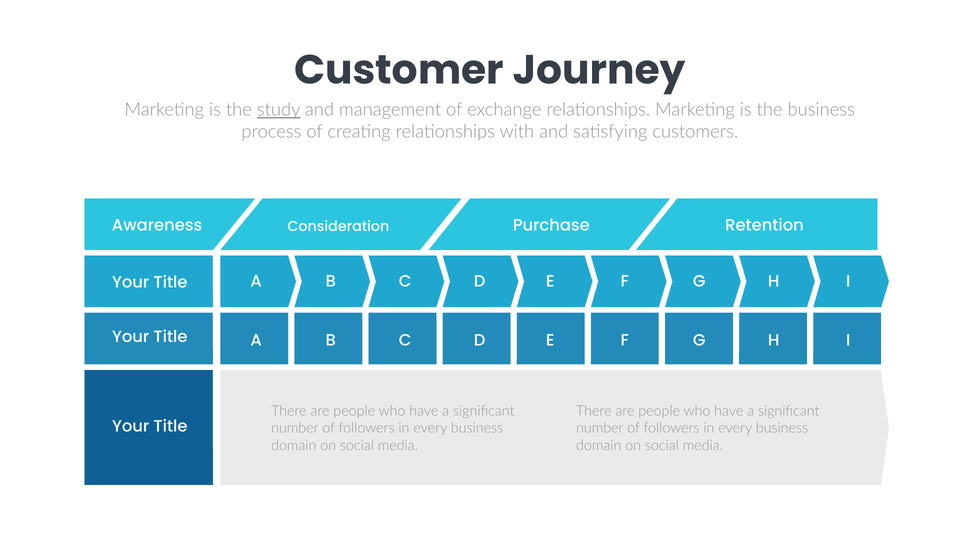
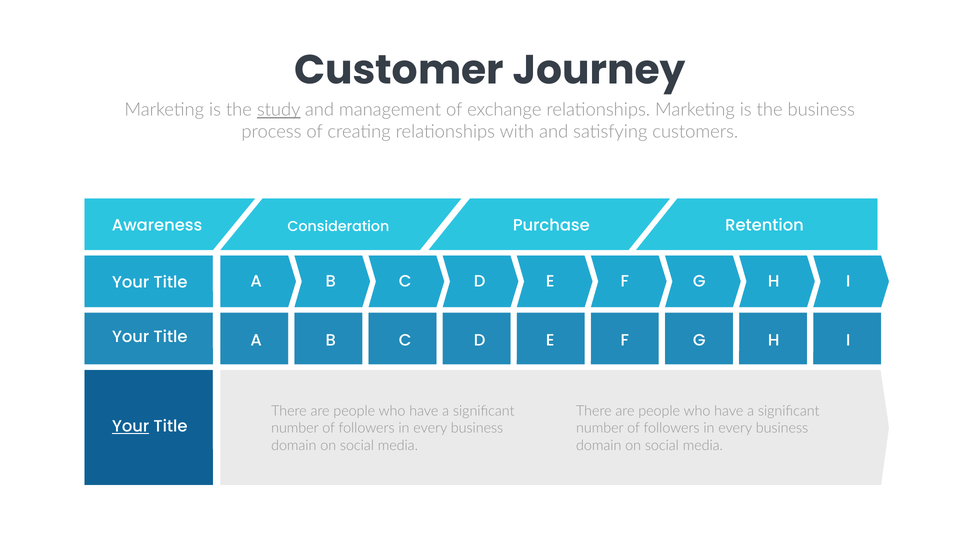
Your at (131, 427) underline: none -> present
